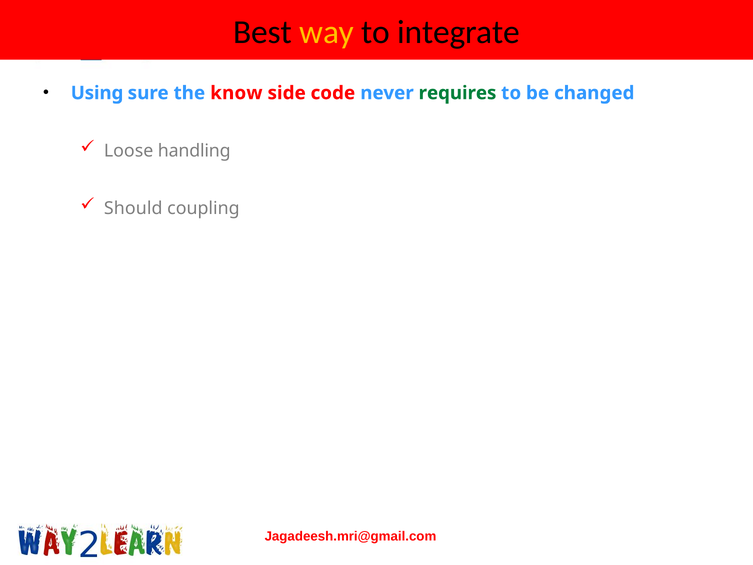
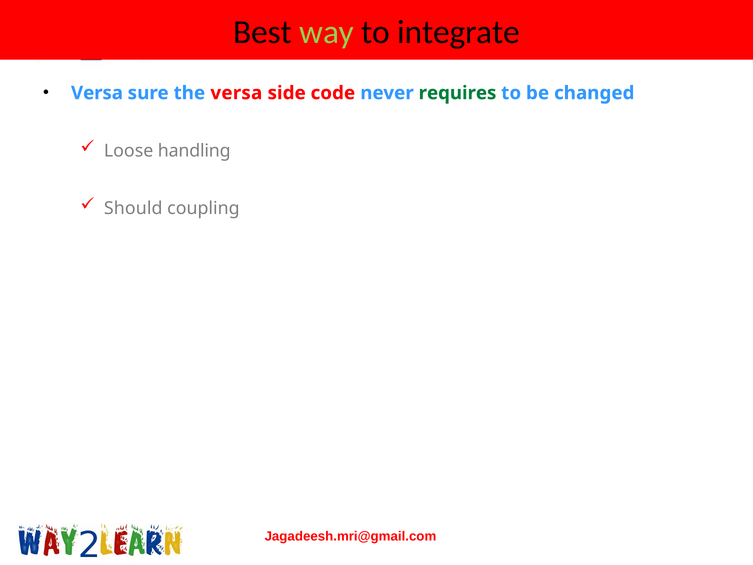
way colour: yellow -> light green
Using at (97, 93): Using -> Versa
the know: know -> versa
